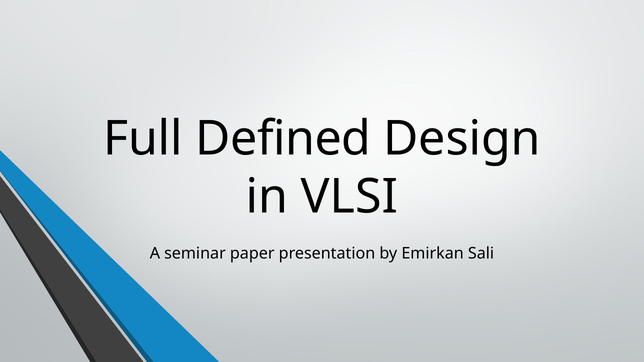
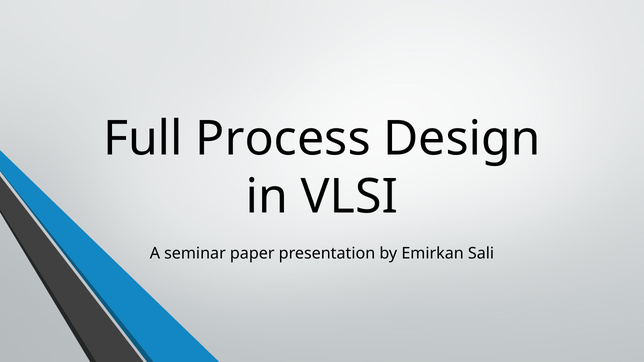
Defined: Defined -> Process
